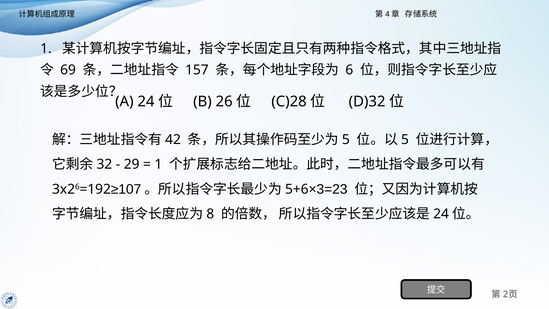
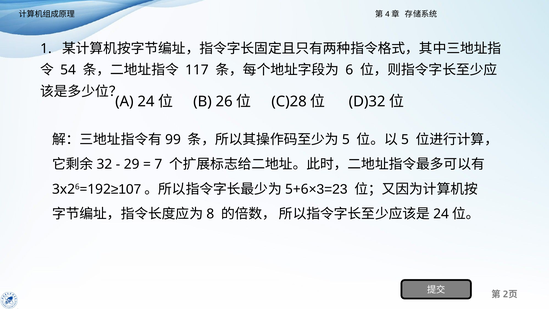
69: 69 -> 54
157: 157 -> 117
42: 42 -> 99
1 at (158, 164): 1 -> 7
